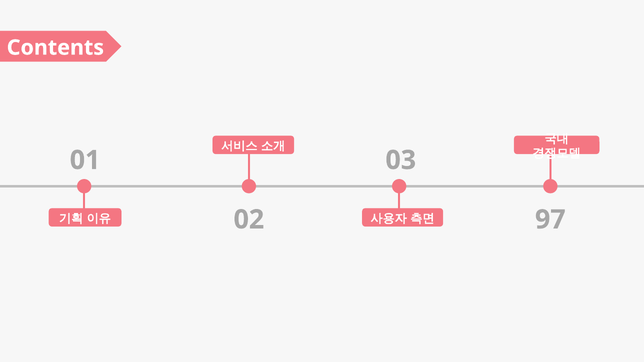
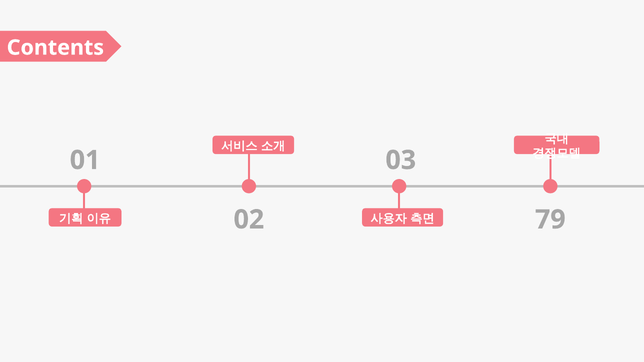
97: 97 -> 79
